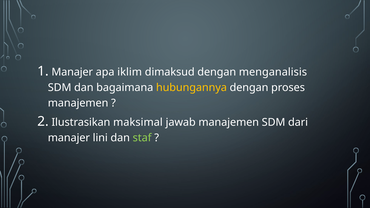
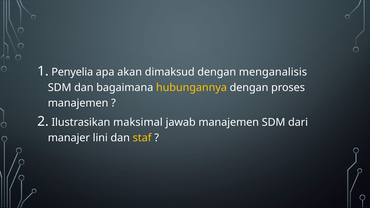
Manajer at (72, 72): Manajer -> Penyelia
iklim: iklim -> akan
staf colour: light green -> yellow
